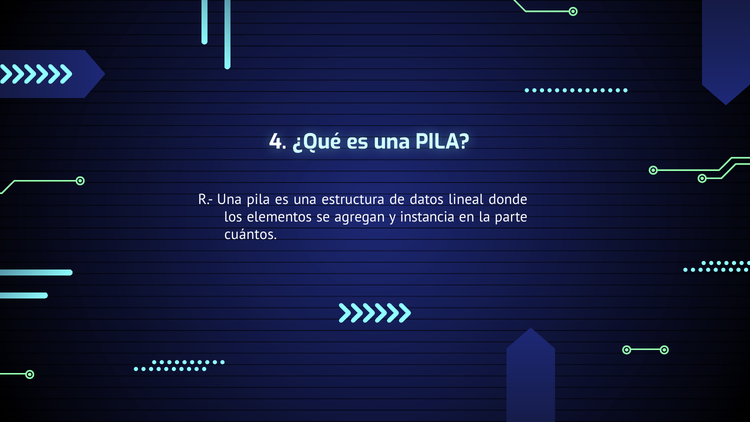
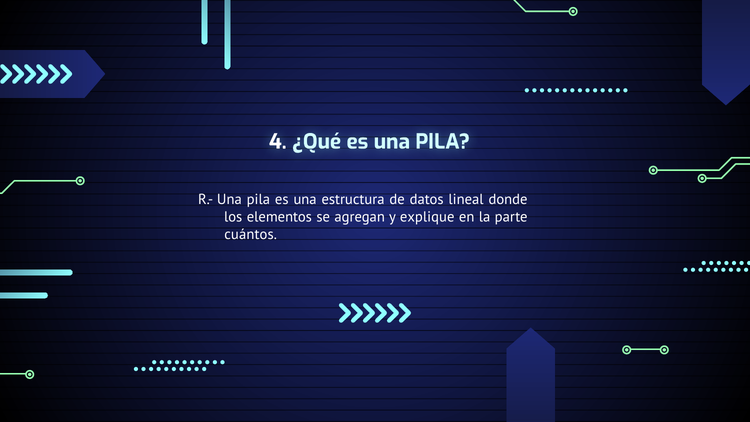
instancia: instancia -> explique
